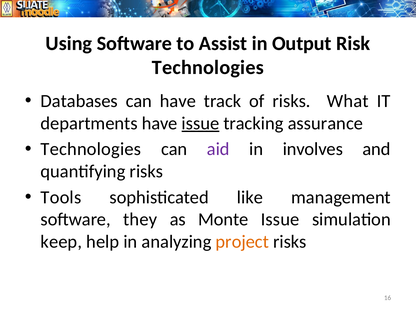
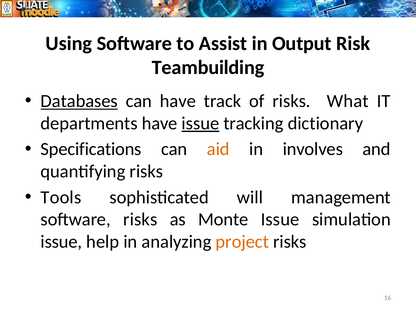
Technologies at (208, 68): Technologies -> Teambuilding
Databases underline: none -> present
assurance: assurance -> dictionary
Technologies at (91, 149): Technologies -> Specifications
aid colour: purple -> orange
like: like -> will
software they: they -> risks
keep at (61, 242): keep -> issue
